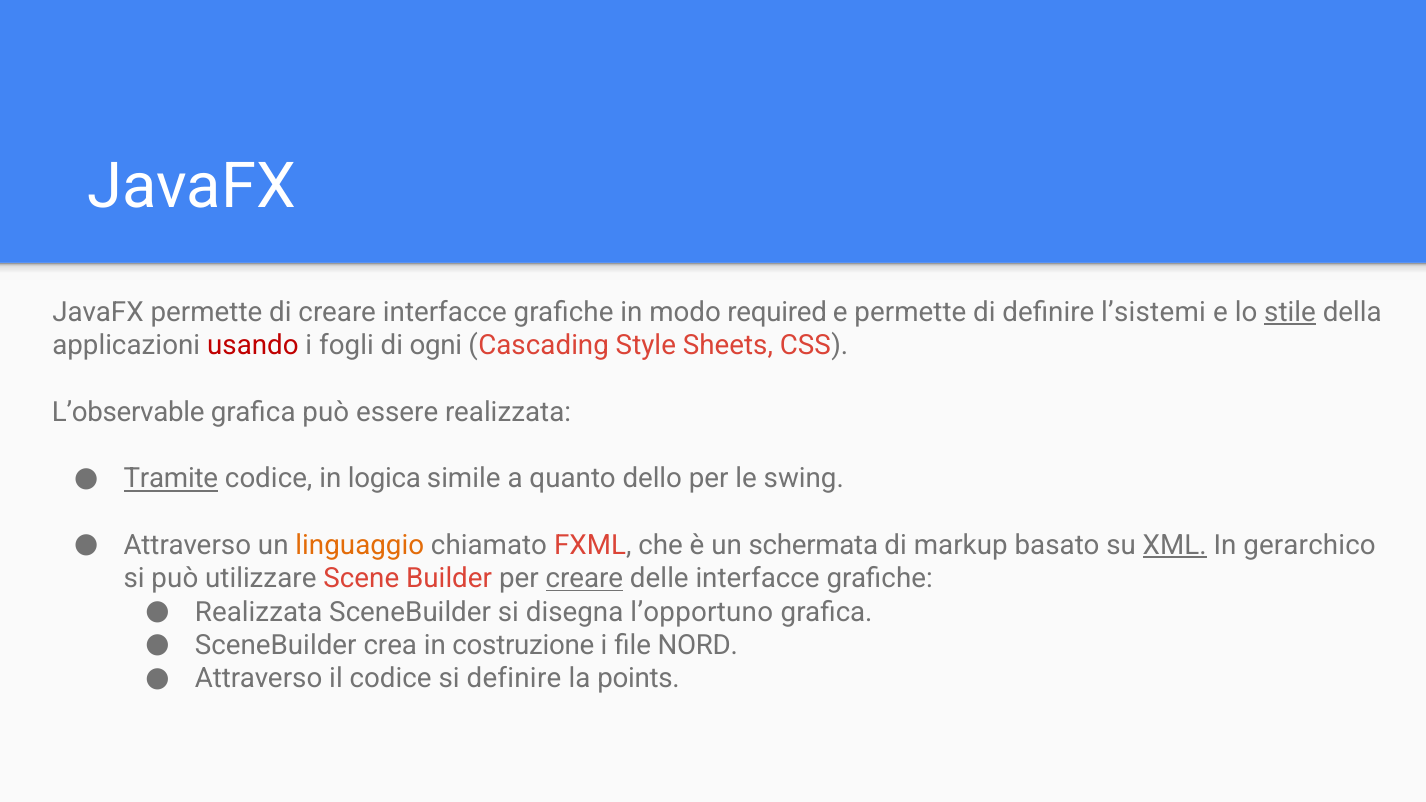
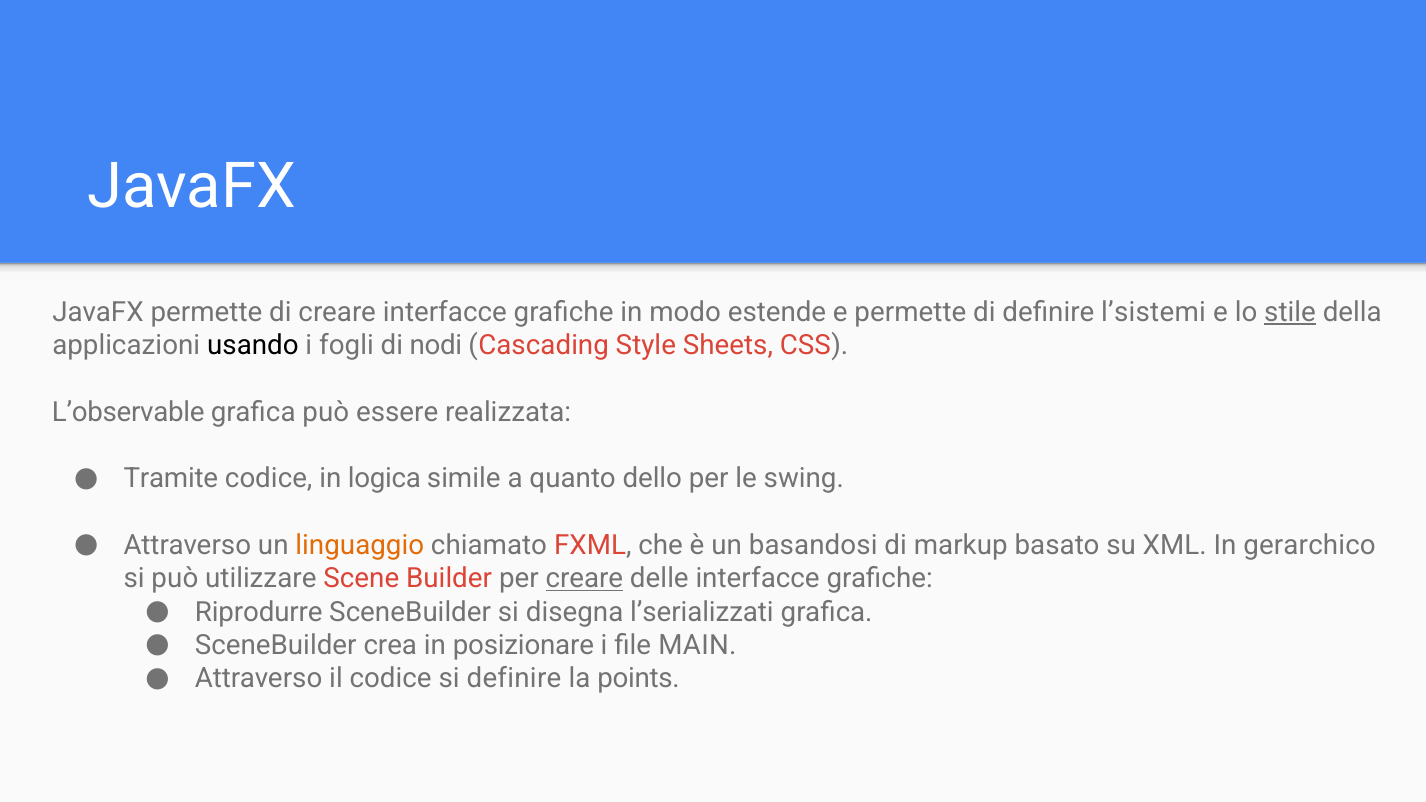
required: required -> estende
usando colour: red -> black
ogni: ogni -> nodi
Tramite underline: present -> none
schermata: schermata -> basandosi
XML underline: present -> none
Realizzata at (259, 612): Realizzata -> Riprodurre
l’opportuno: l’opportuno -> l’serializzati
costruzione: costruzione -> posizionare
NORD: NORD -> MAIN
